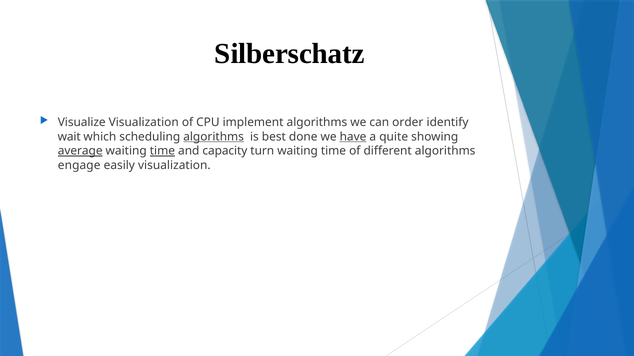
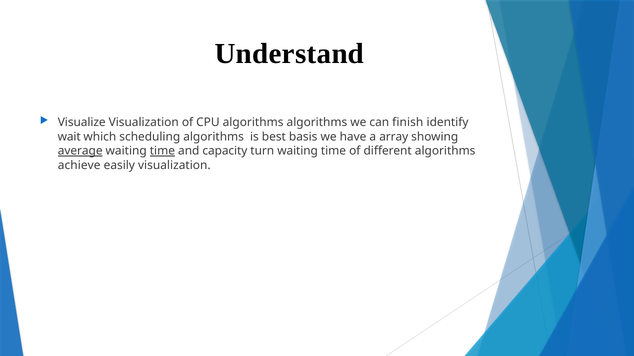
Silberschatz: Silberschatz -> Understand
CPU implement: implement -> algorithms
order: order -> finish
algorithms at (214, 137) underline: present -> none
done: done -> basis
have underline: present -> none
quite: quite -> array
engage: engage -> achieve
